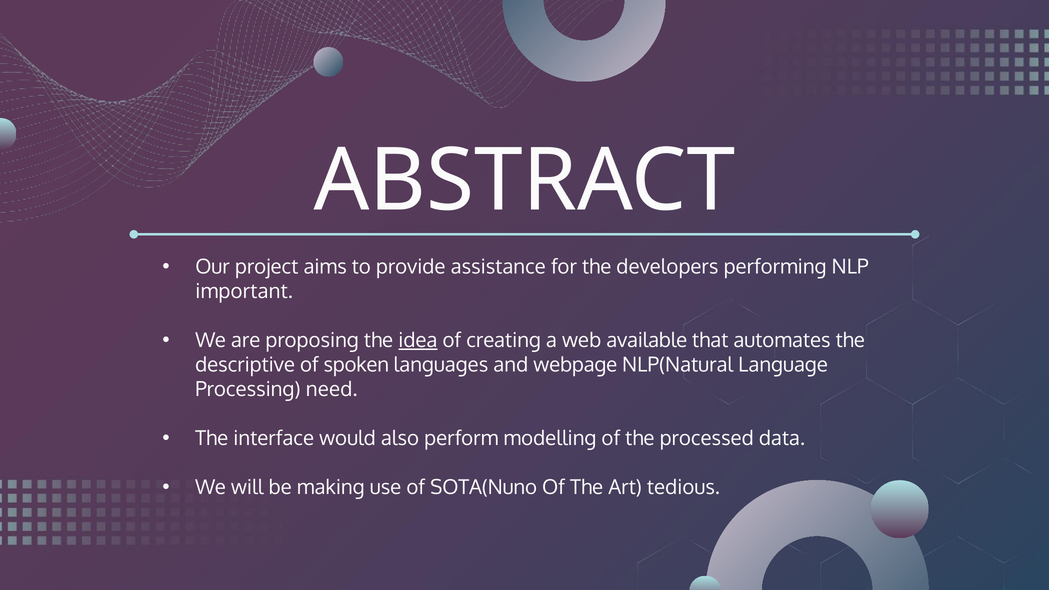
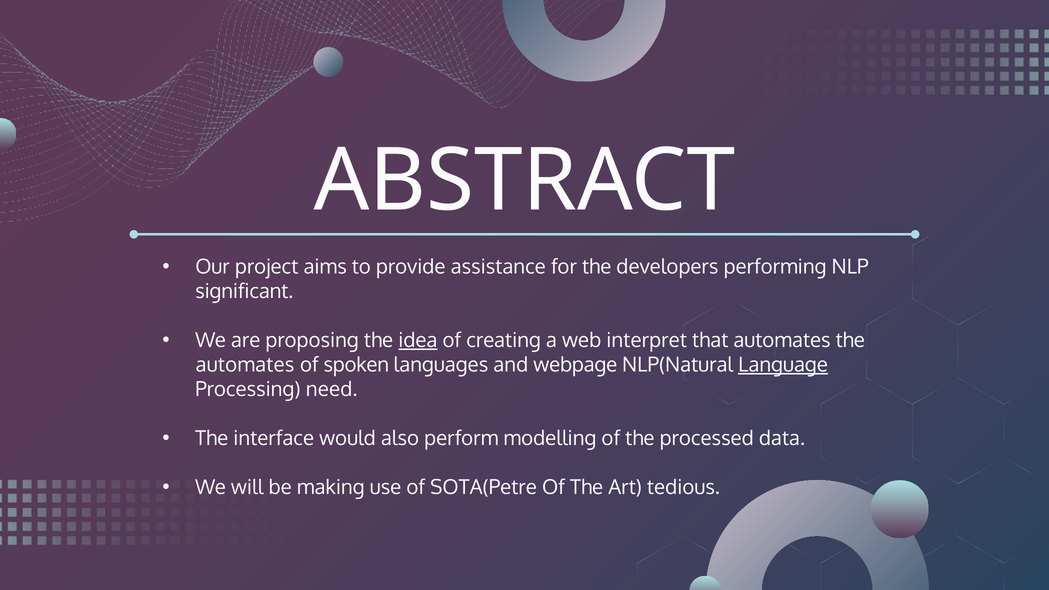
important: important -> significant
available: available -> interpret
descriptive at (245, 365): descriptive -> automates
Language underline: none -> present
SOTA(Nuno: SOTA(Nuno -> SOTA(Petre
